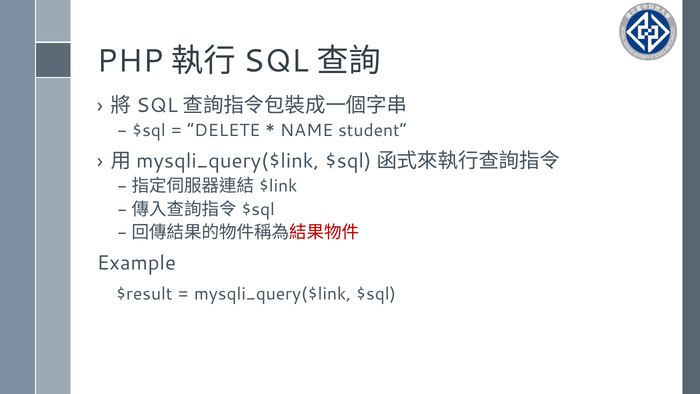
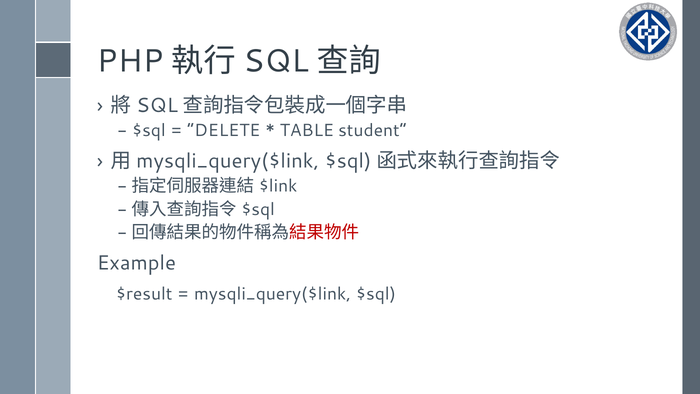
NAME: NAME -> TABLE
